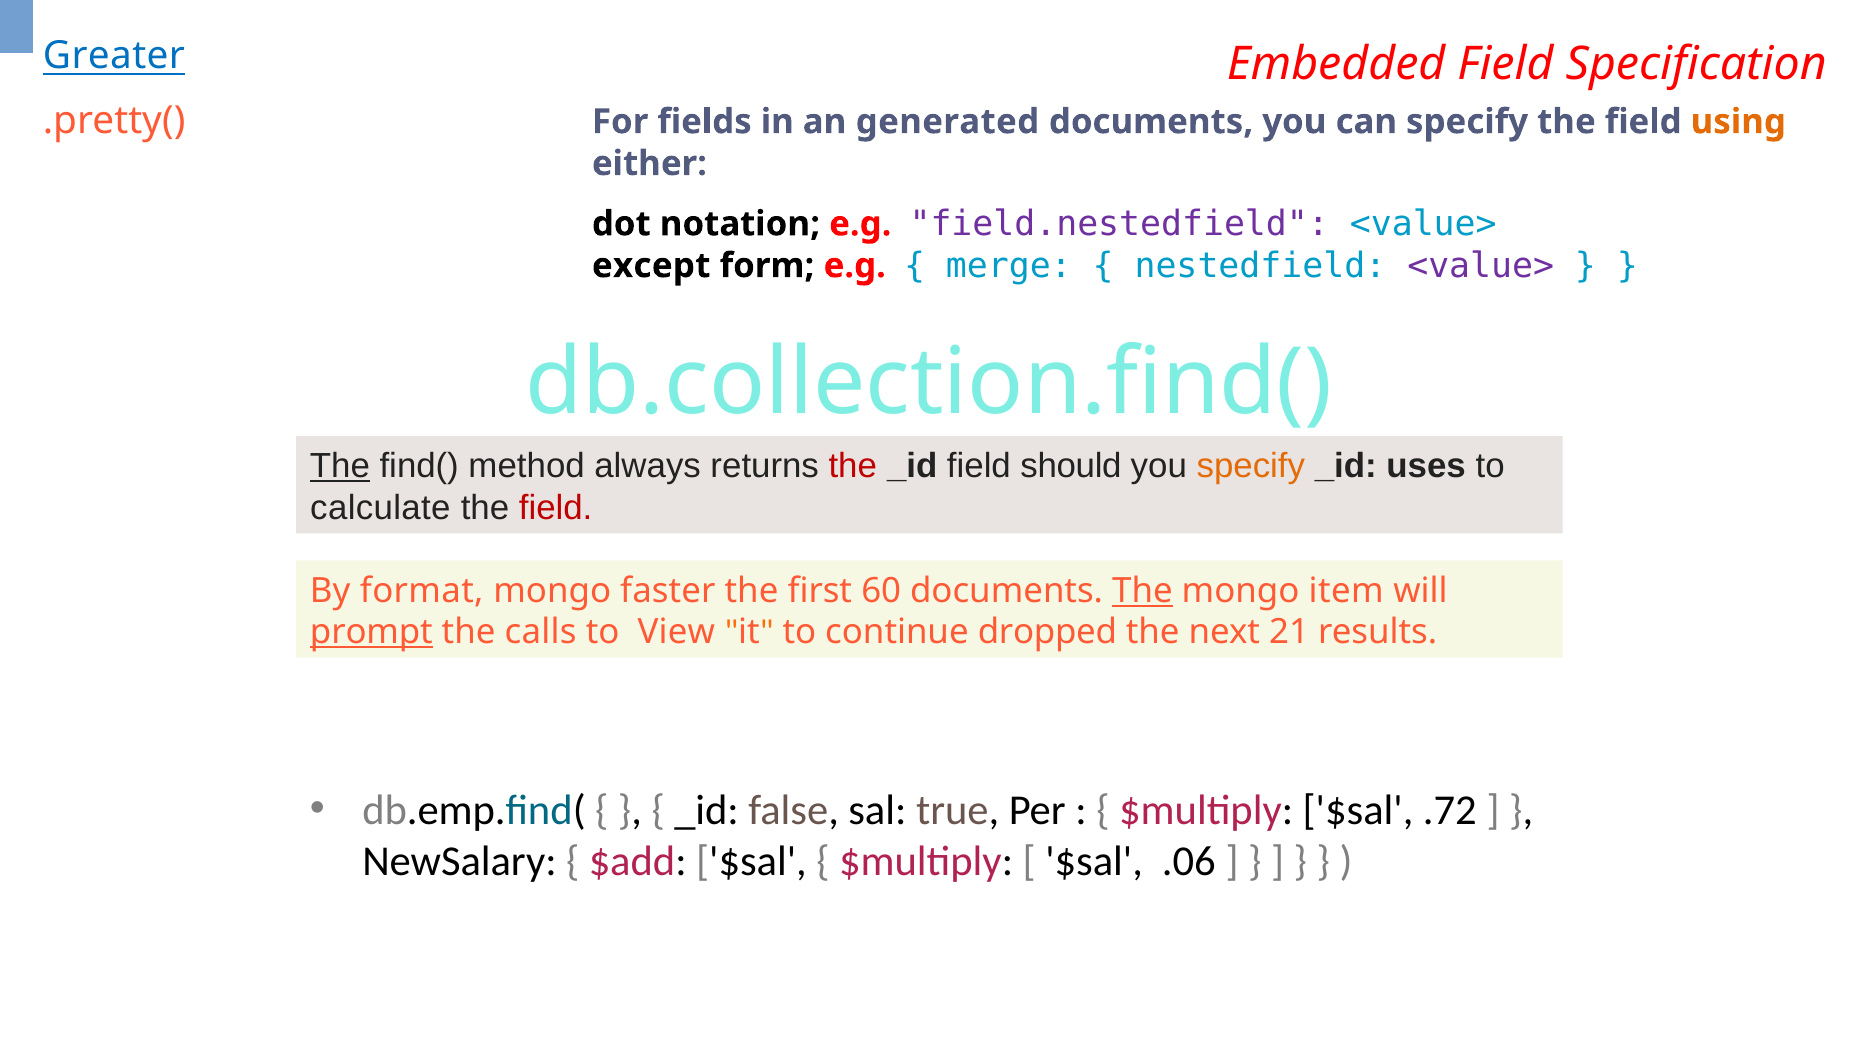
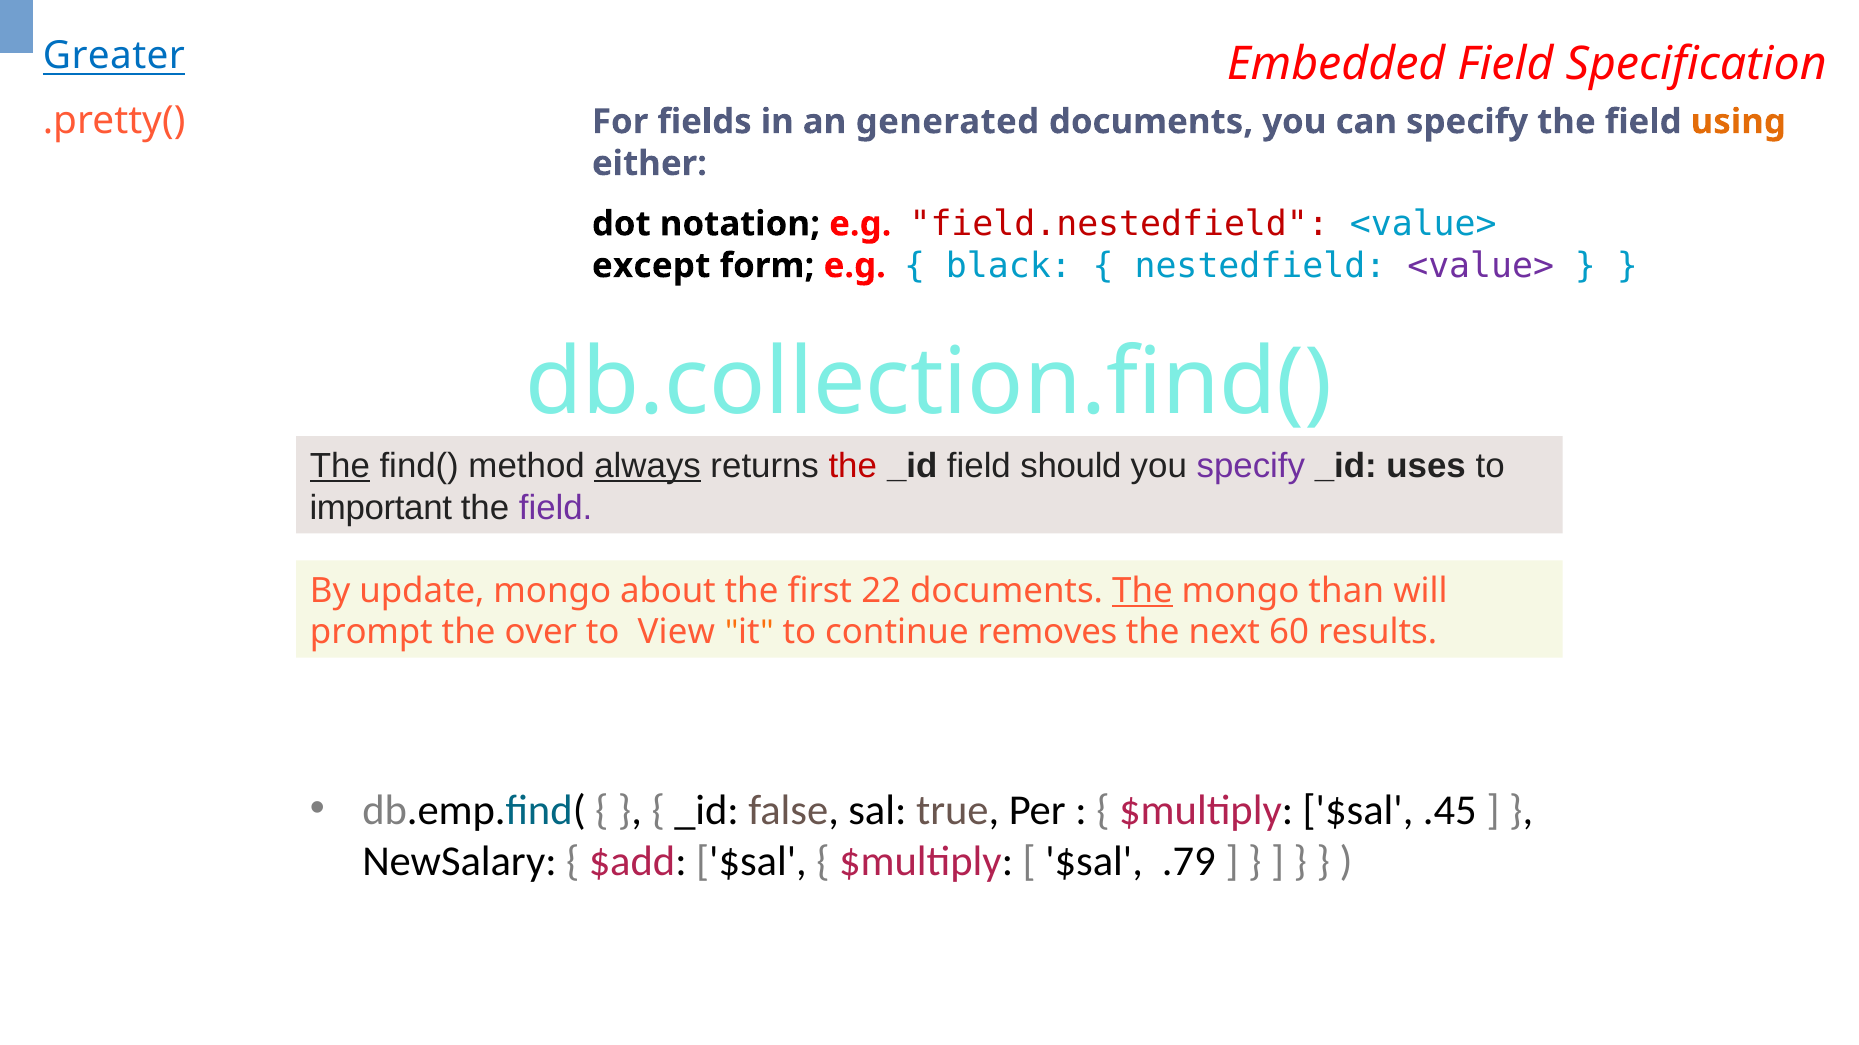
field.nestedfield colour: purple -> red
merge: merge -> black
always underline: none -> present
specify at (1251, 467) colour: orange -> purple
calculate: calculate -> important
field at (556, 508) colour: red -> purple
format: format -> update
faster: faster -> about
60: 60 -> 22
item: item -> than
prompt underline: present -> none
calls: calls -> over
dropped: dropped -> removes
21: 21 -> 60
.72: .72 -> .45
.06: .06 -> .79
